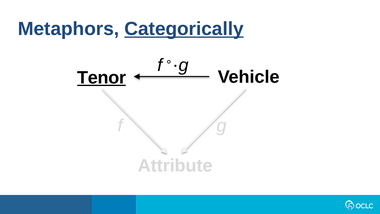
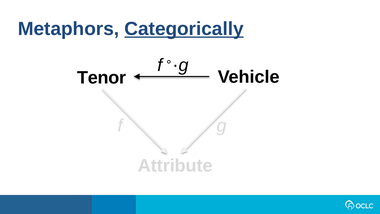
Tenor underline: present -> none
